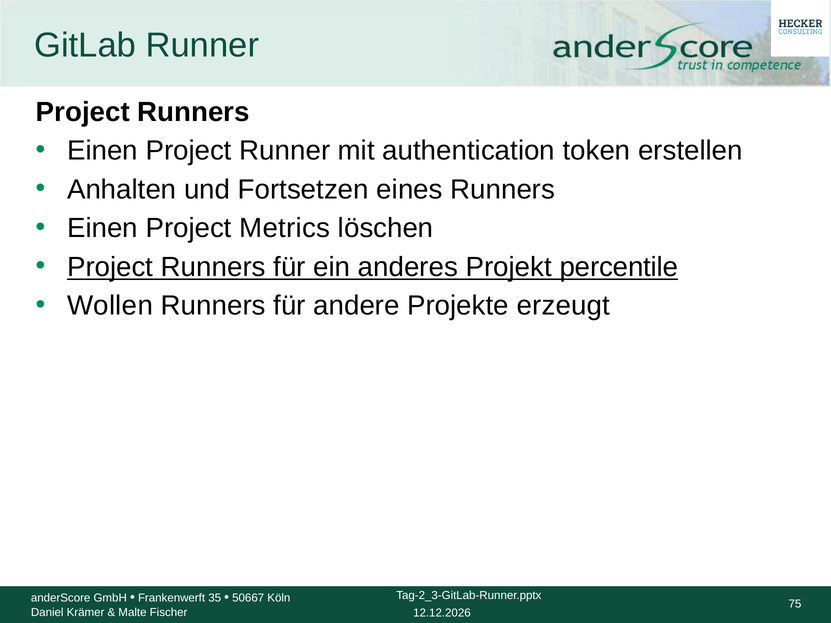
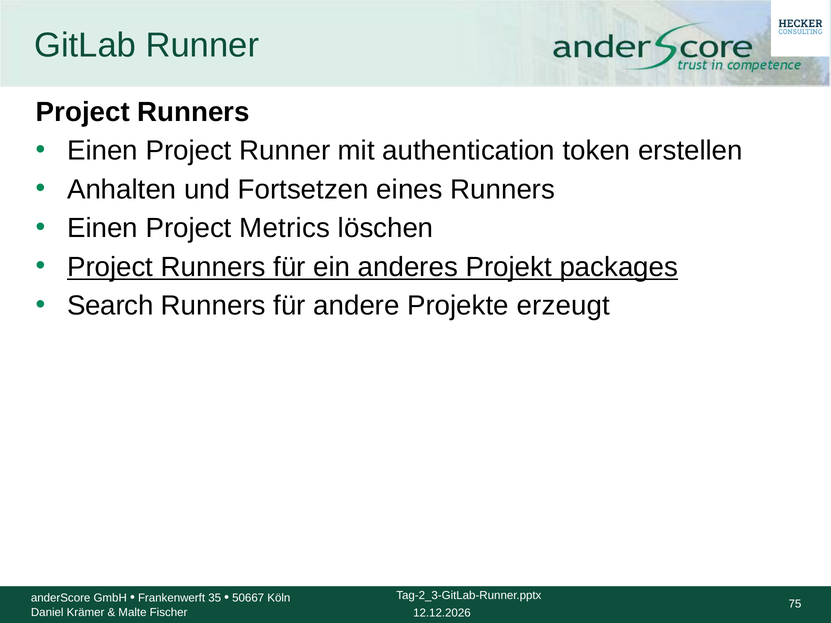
percentile: percentile -> packages
Wollen: Wollen -> Search
